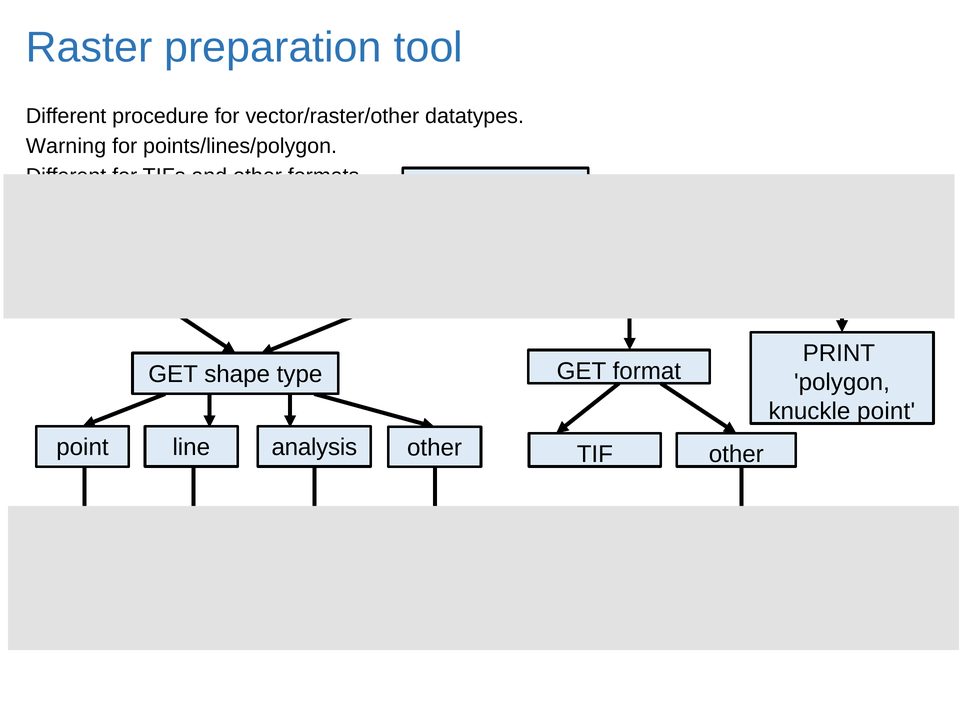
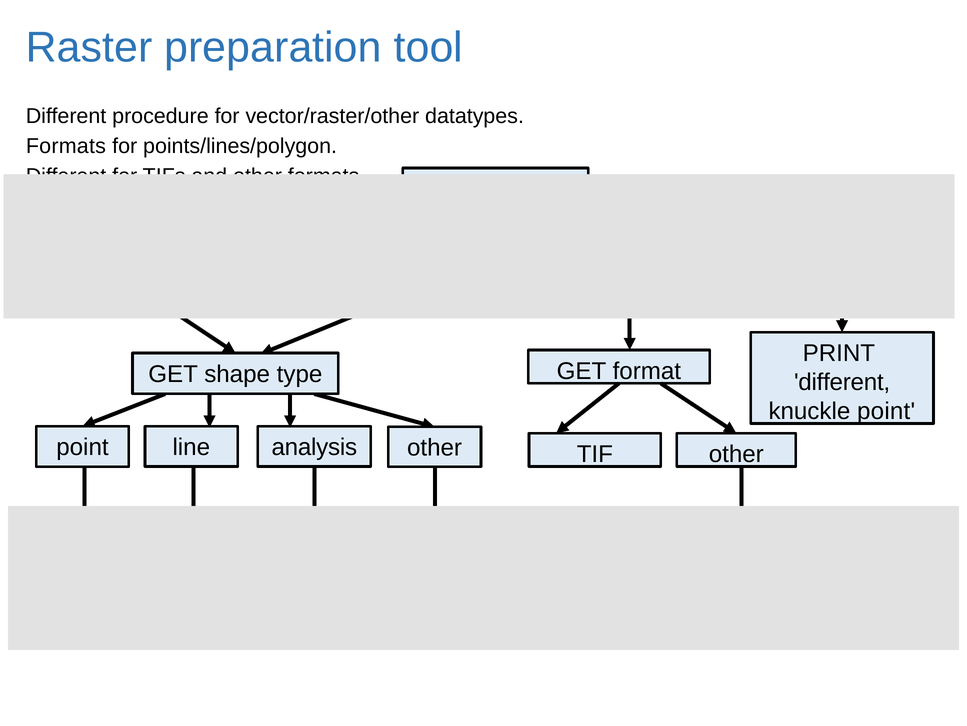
Warning at (66, 146): Warning -> Formats
polygon at (842, 382): polygon -> different
